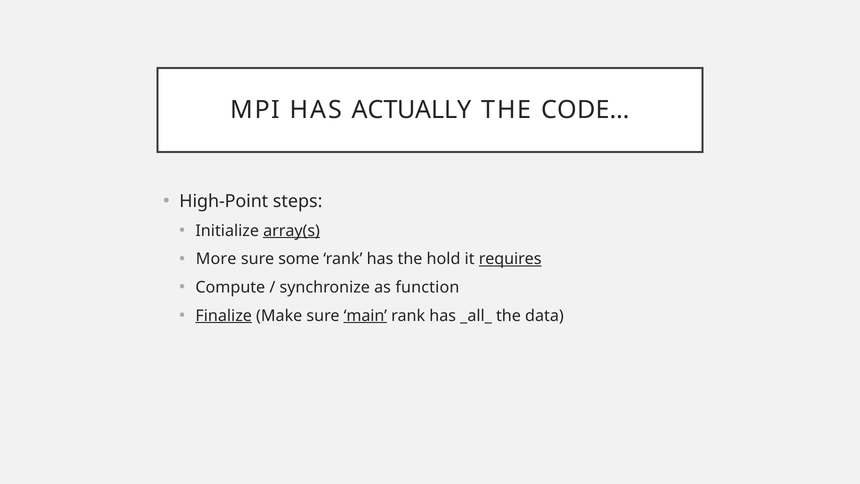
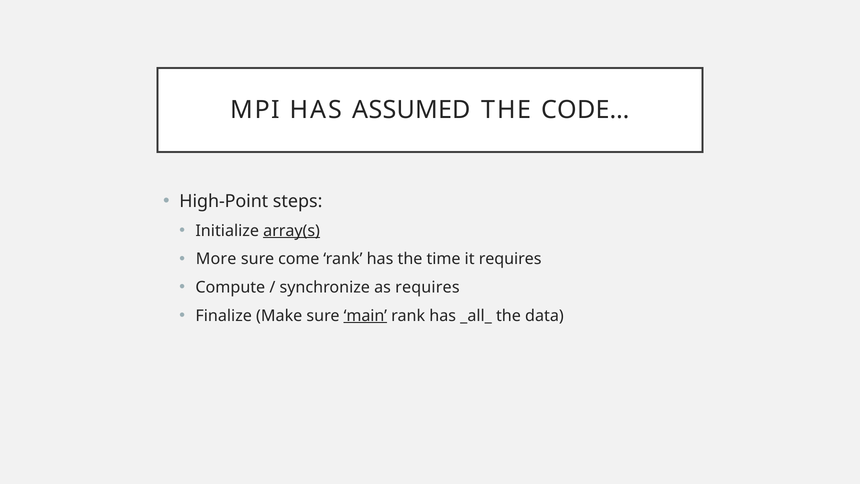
ACTUALLY: ACTUALLY -> ASSUMED
some: some -> come
hold: hold -> time
requires at (510, 259) underline: present -> none
as function: function -> requires
Finalize underline: present -> none
